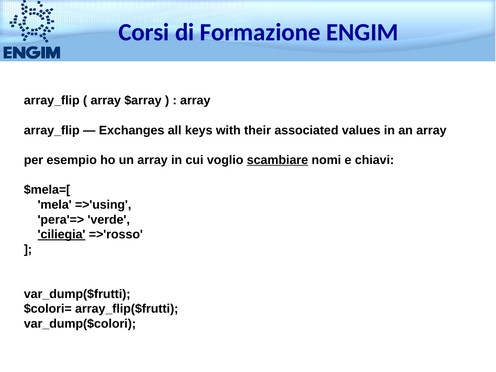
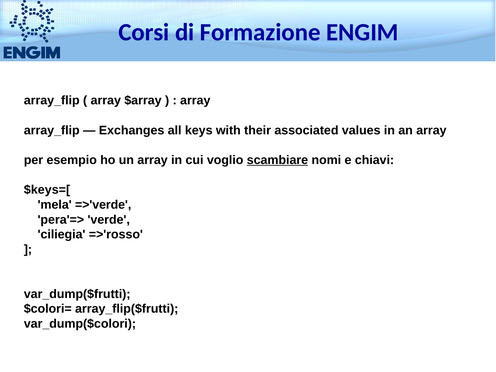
$mela=[: $mela=[ -> $keys=[
=>'using: =>'using -> =>'verde
ciliegia underline: present -> none
